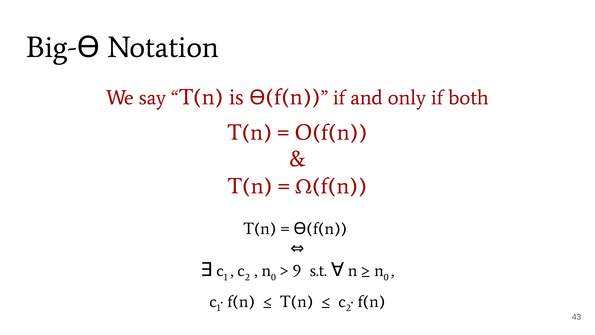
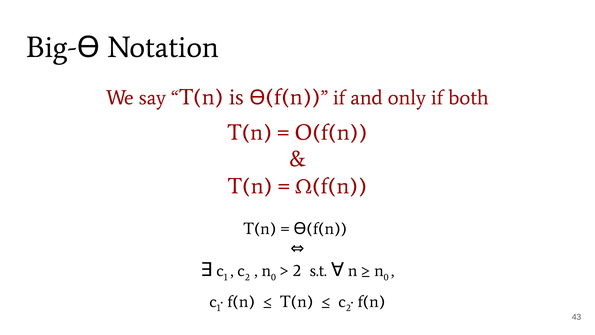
9 at (297, 270): 9 -> 2
